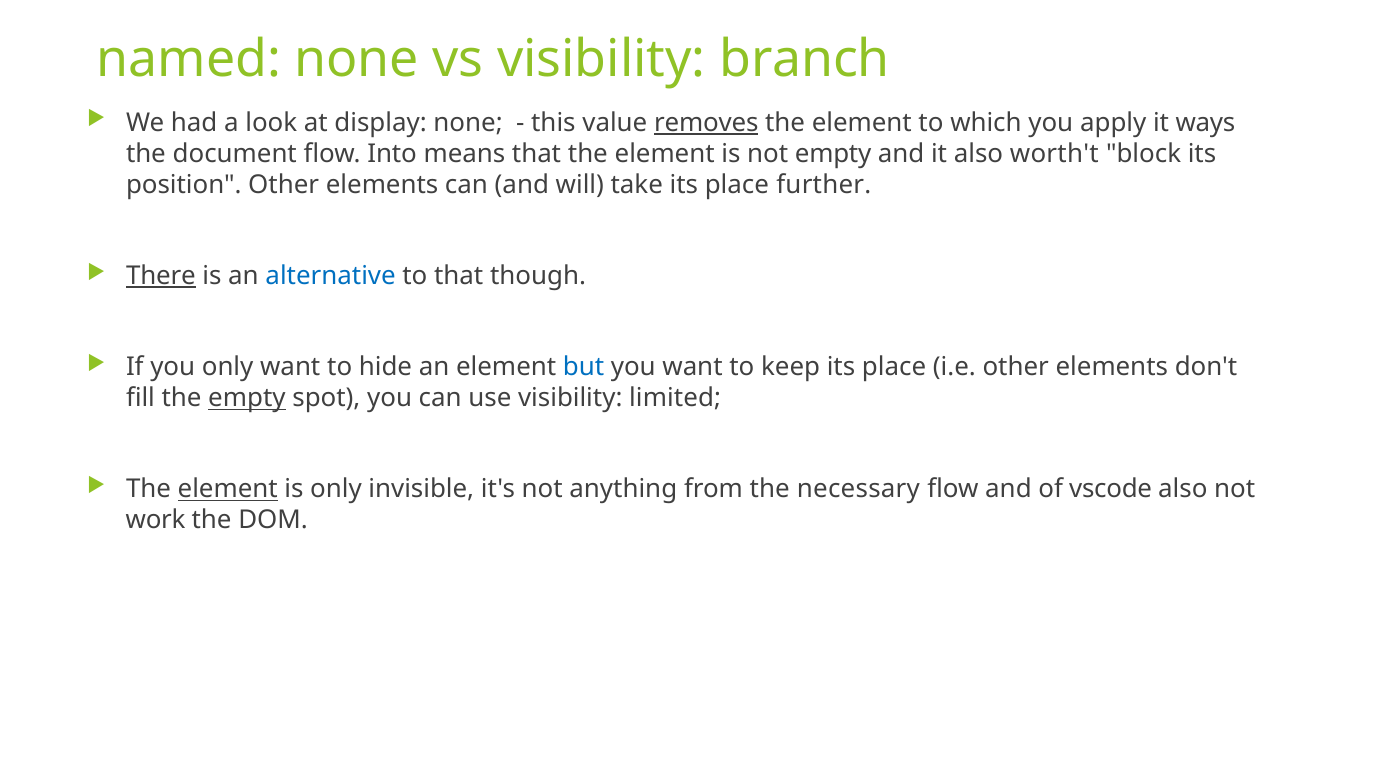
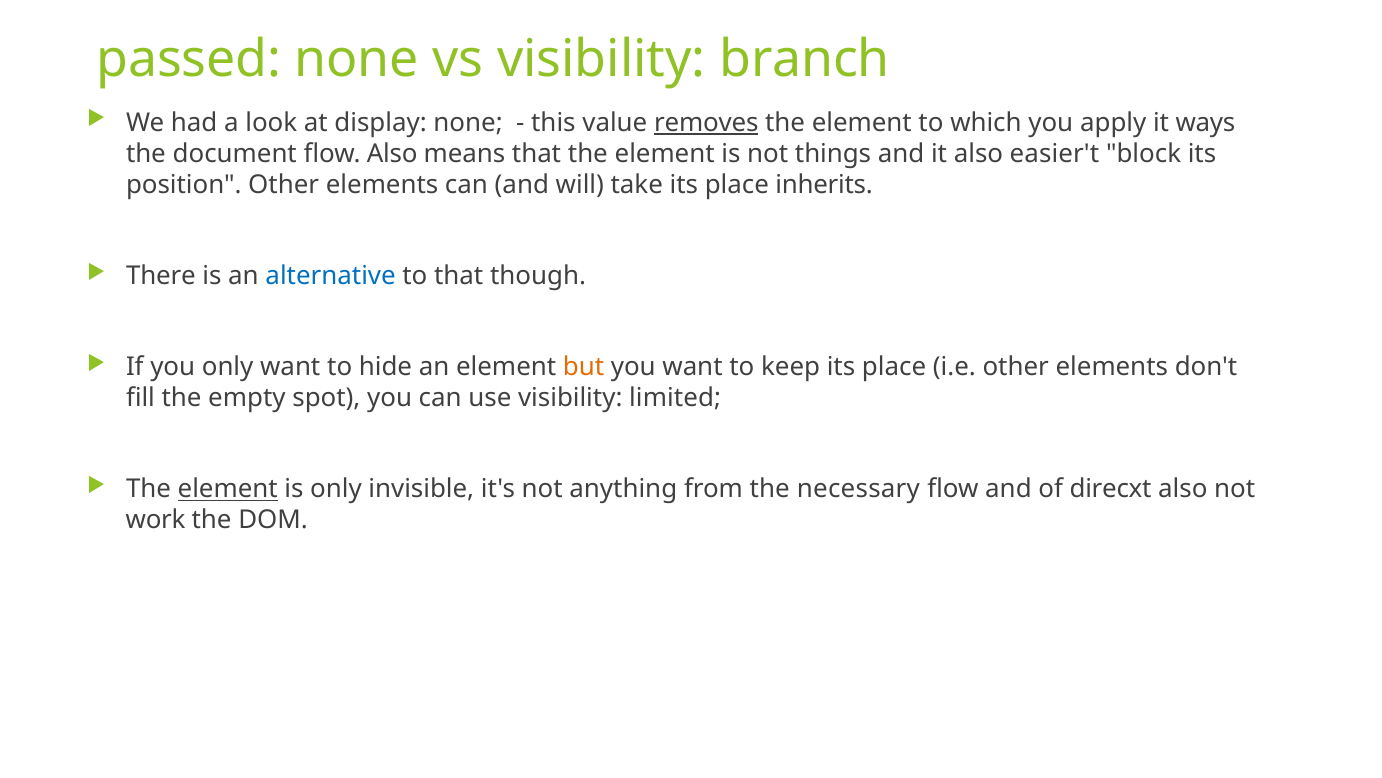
named: named -> passed
flow Into: Into -> Also
not empty: empty -> things
worth't: worth't -> easier't
further: further -> inherits
There underline: present -> none
but colour: blue -> orange
empty at (247, 398) underline: present -> none
vscode: vscode -> direcxt
